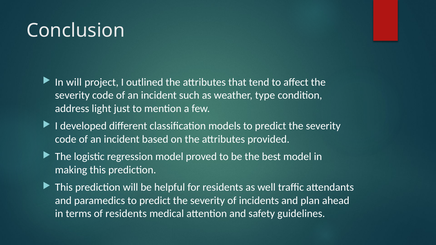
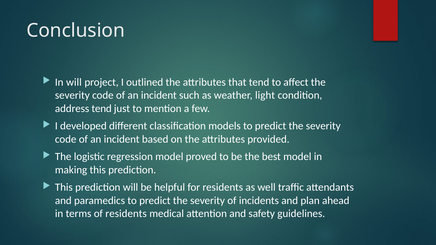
type: type -> light
address light: light -> tend
